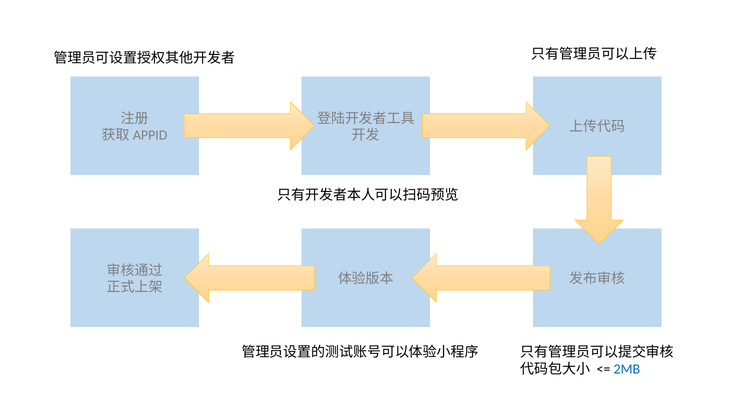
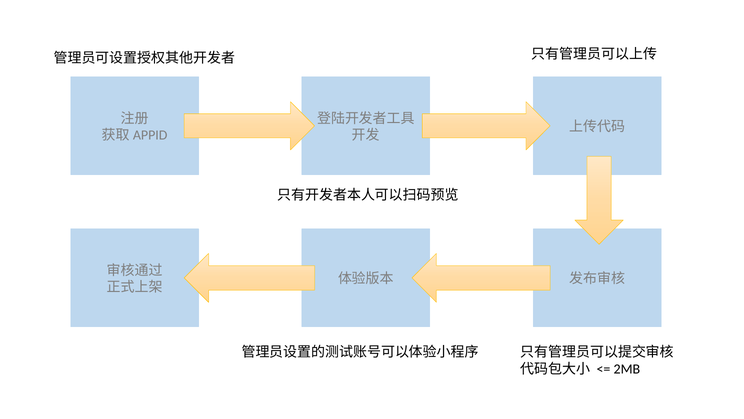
2MB colour: blue -> black
